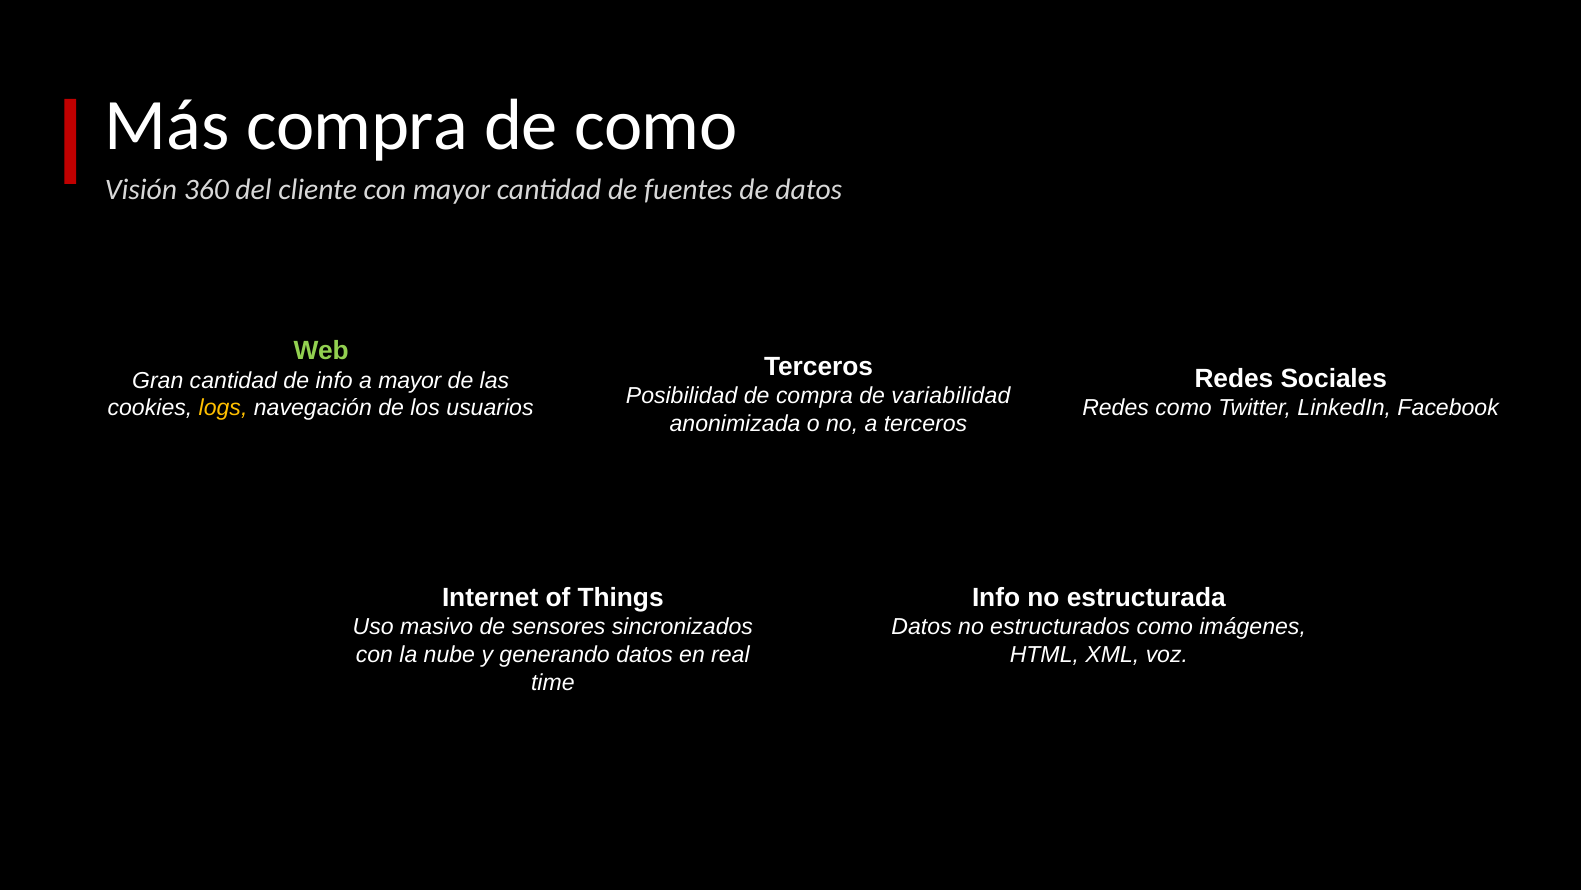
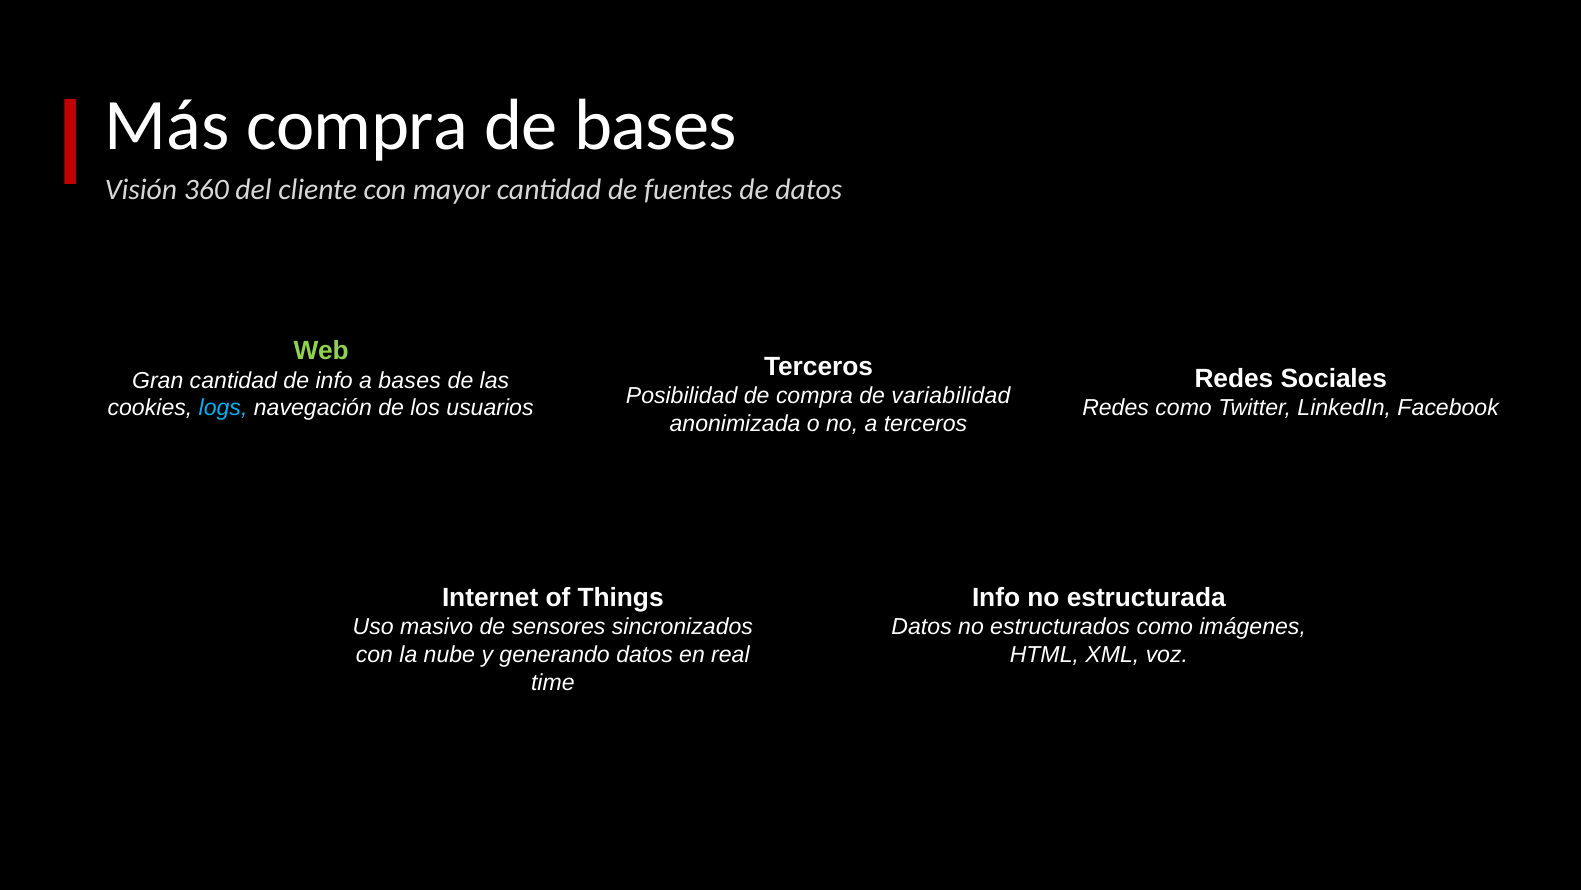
de como: como -> bases
a mayor: mayor -> bases
logs colour: yellow -> light blue
